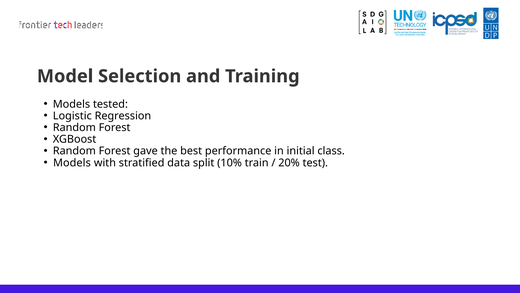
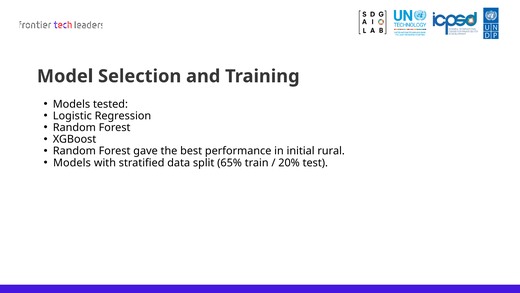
class: class -> rural
10%: 10% -> 65%
